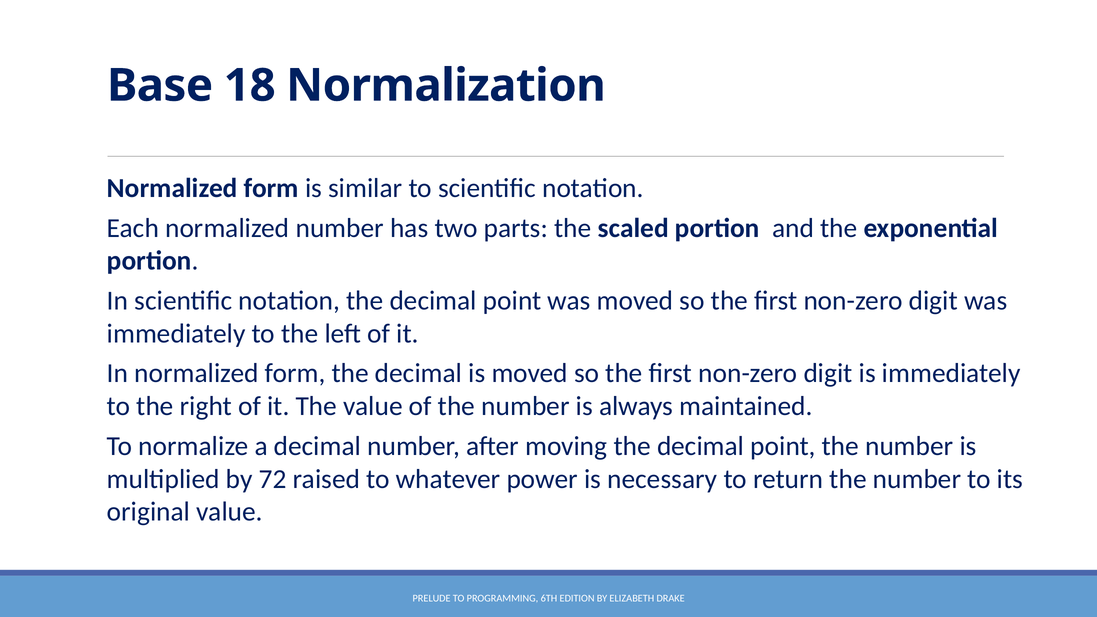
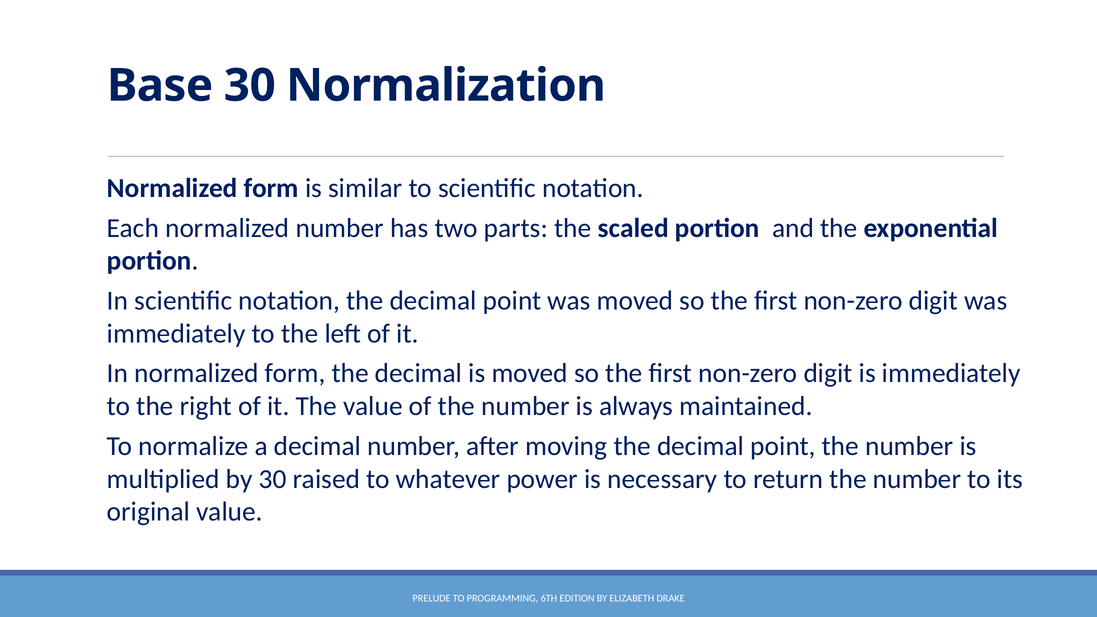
Base 18: 18 -> 30
by 72: 72 -> 30
